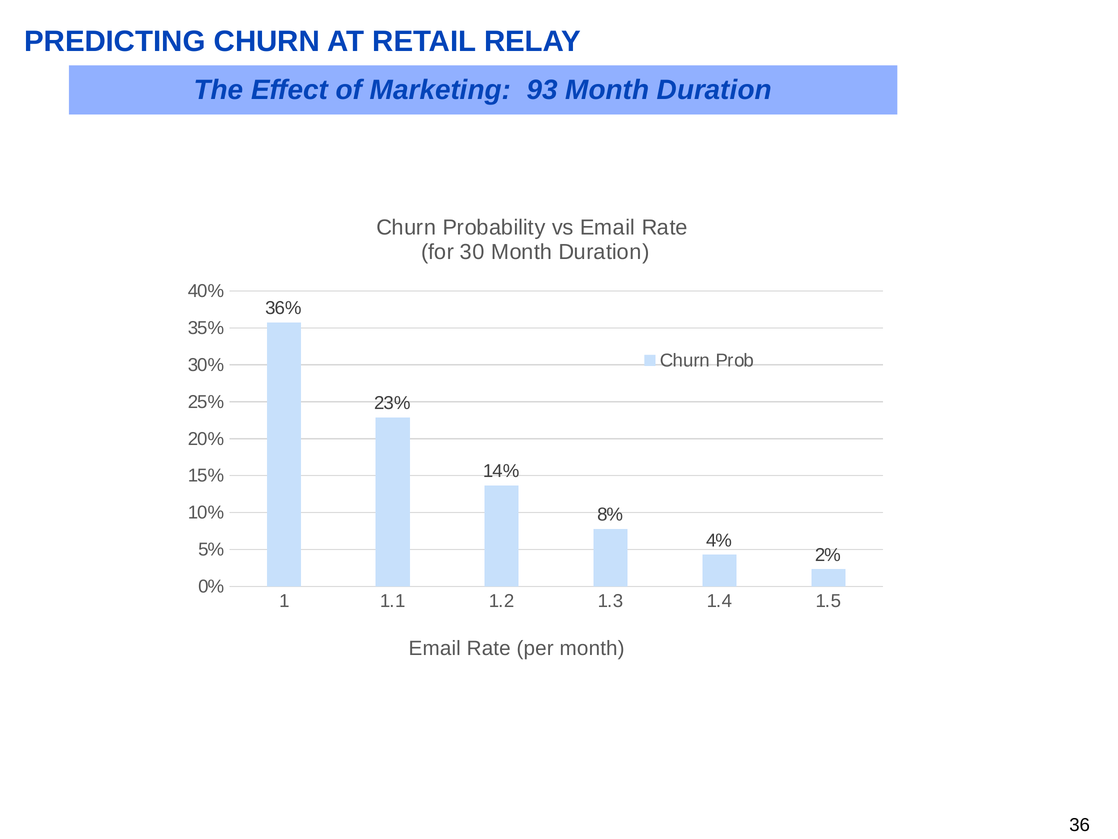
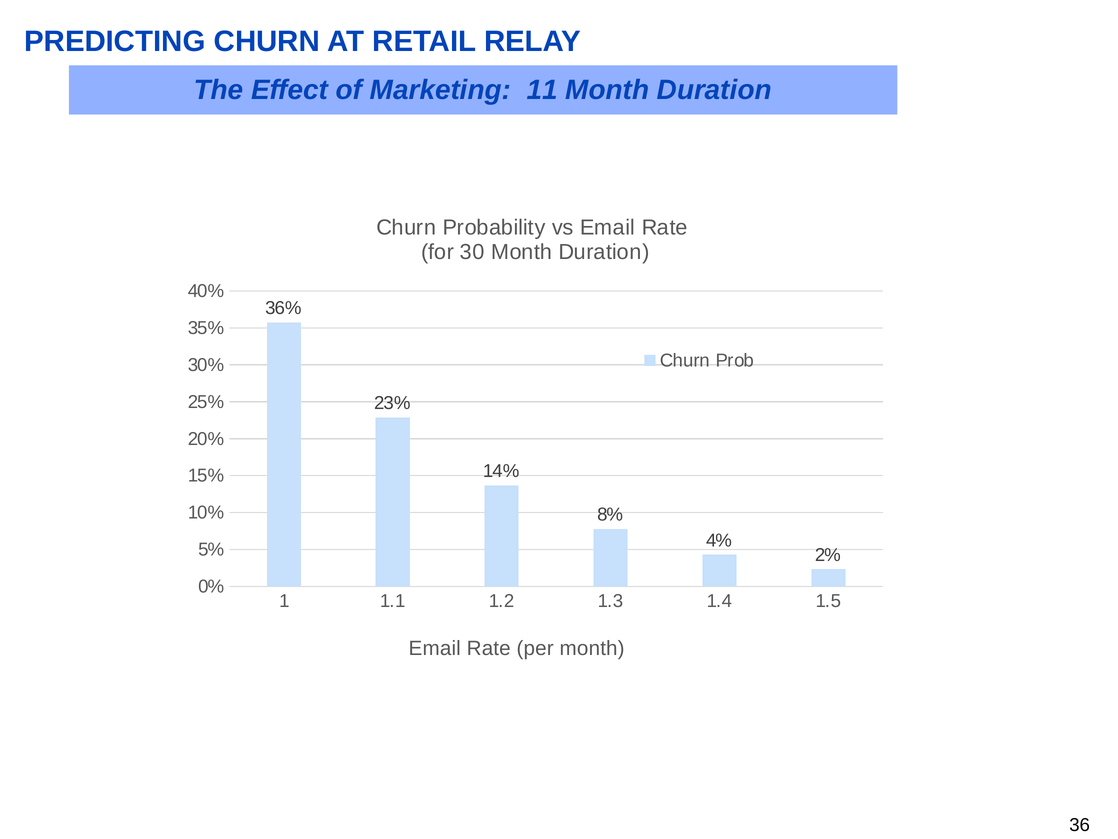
93: 93 -> 11
